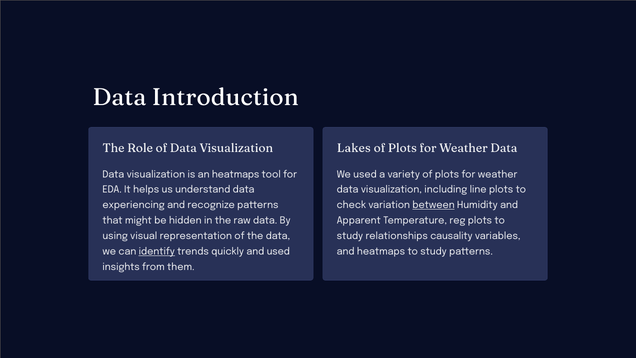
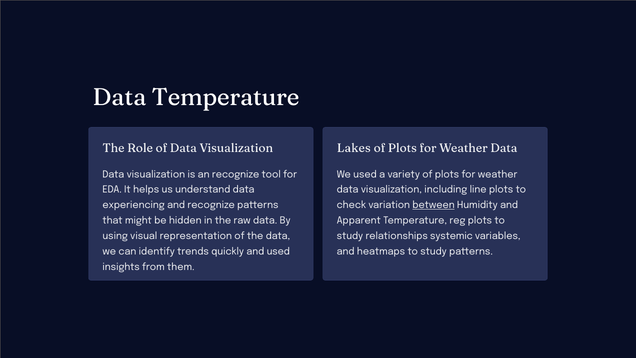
Data Introduction: Introduction -> Temperature
an heatmaps: heatmaps -> recognize
causality: causality -> systemic
identify underline: present -> none
